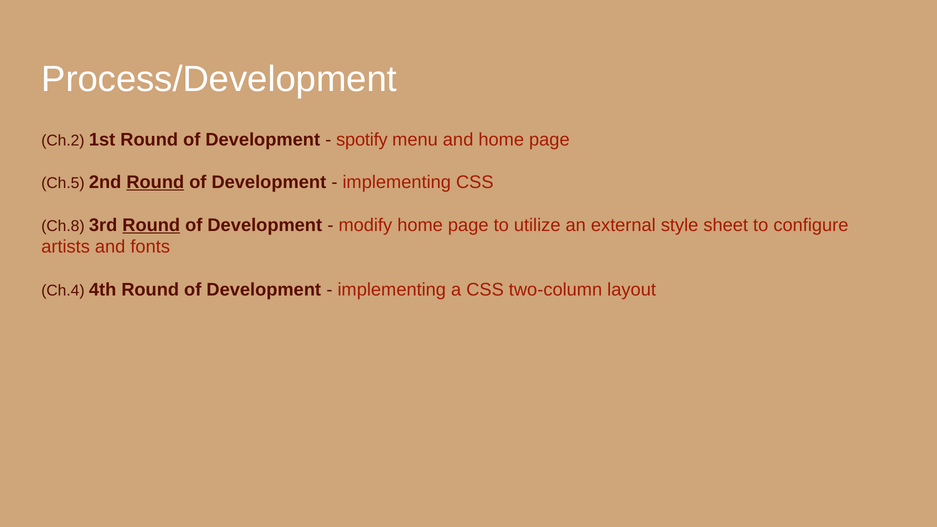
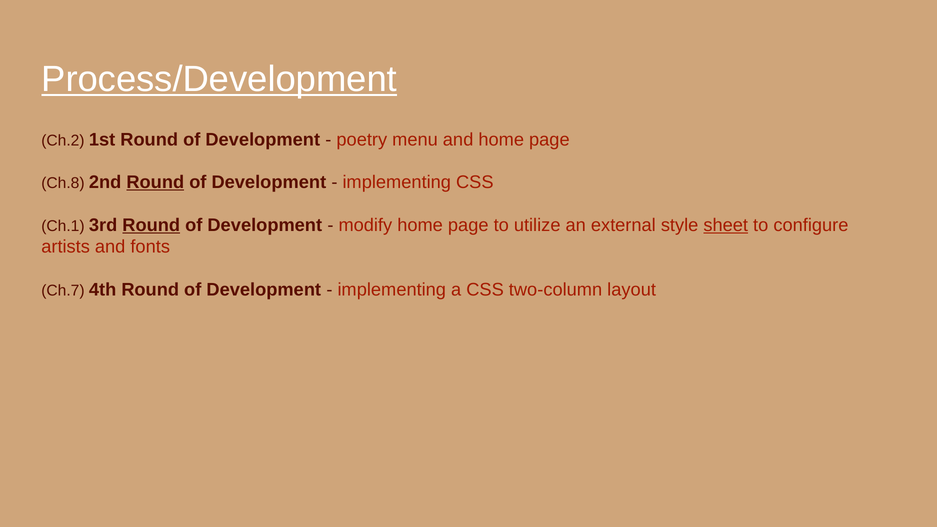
Process/Development underline: none -> present
spotify: spotify -> poetry
Ch.5: Ch.5 -> Ch.8
Ch.8: Ch.8 -> Ch.1
sheet underline: none -> present
Ch.4: Ch.4 -> Ch.7
